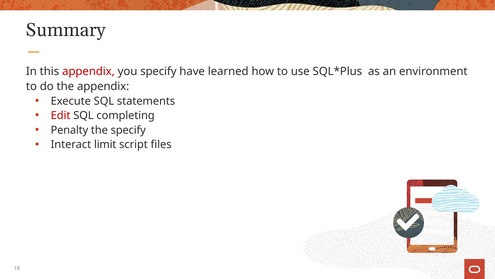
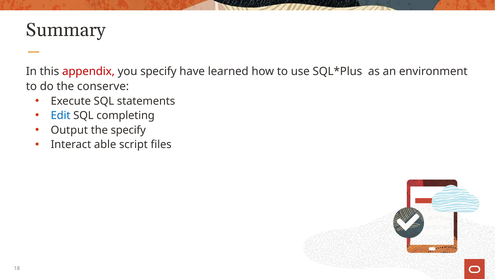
the appendix: appendix -> conserve
Edit colour: red -> blue
Penalty: Penalty -> Output
limit: limit -> able
